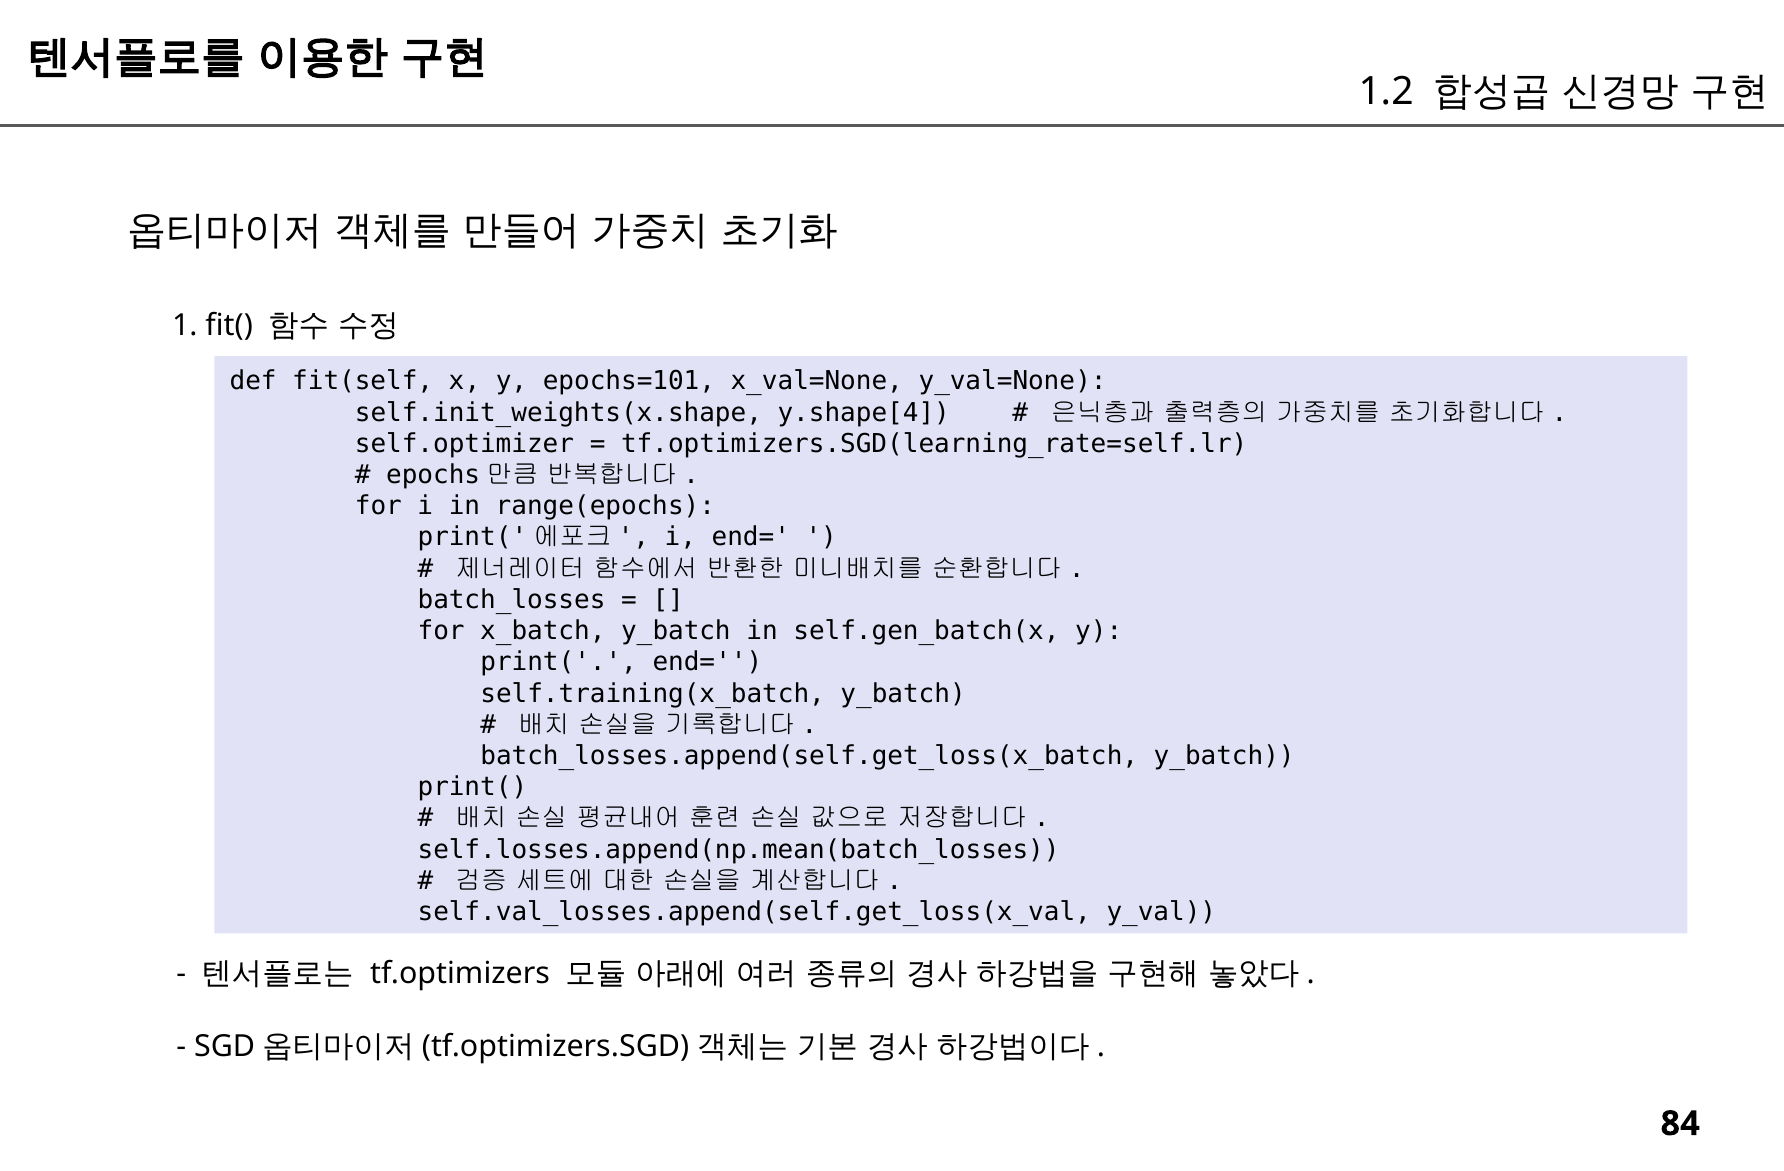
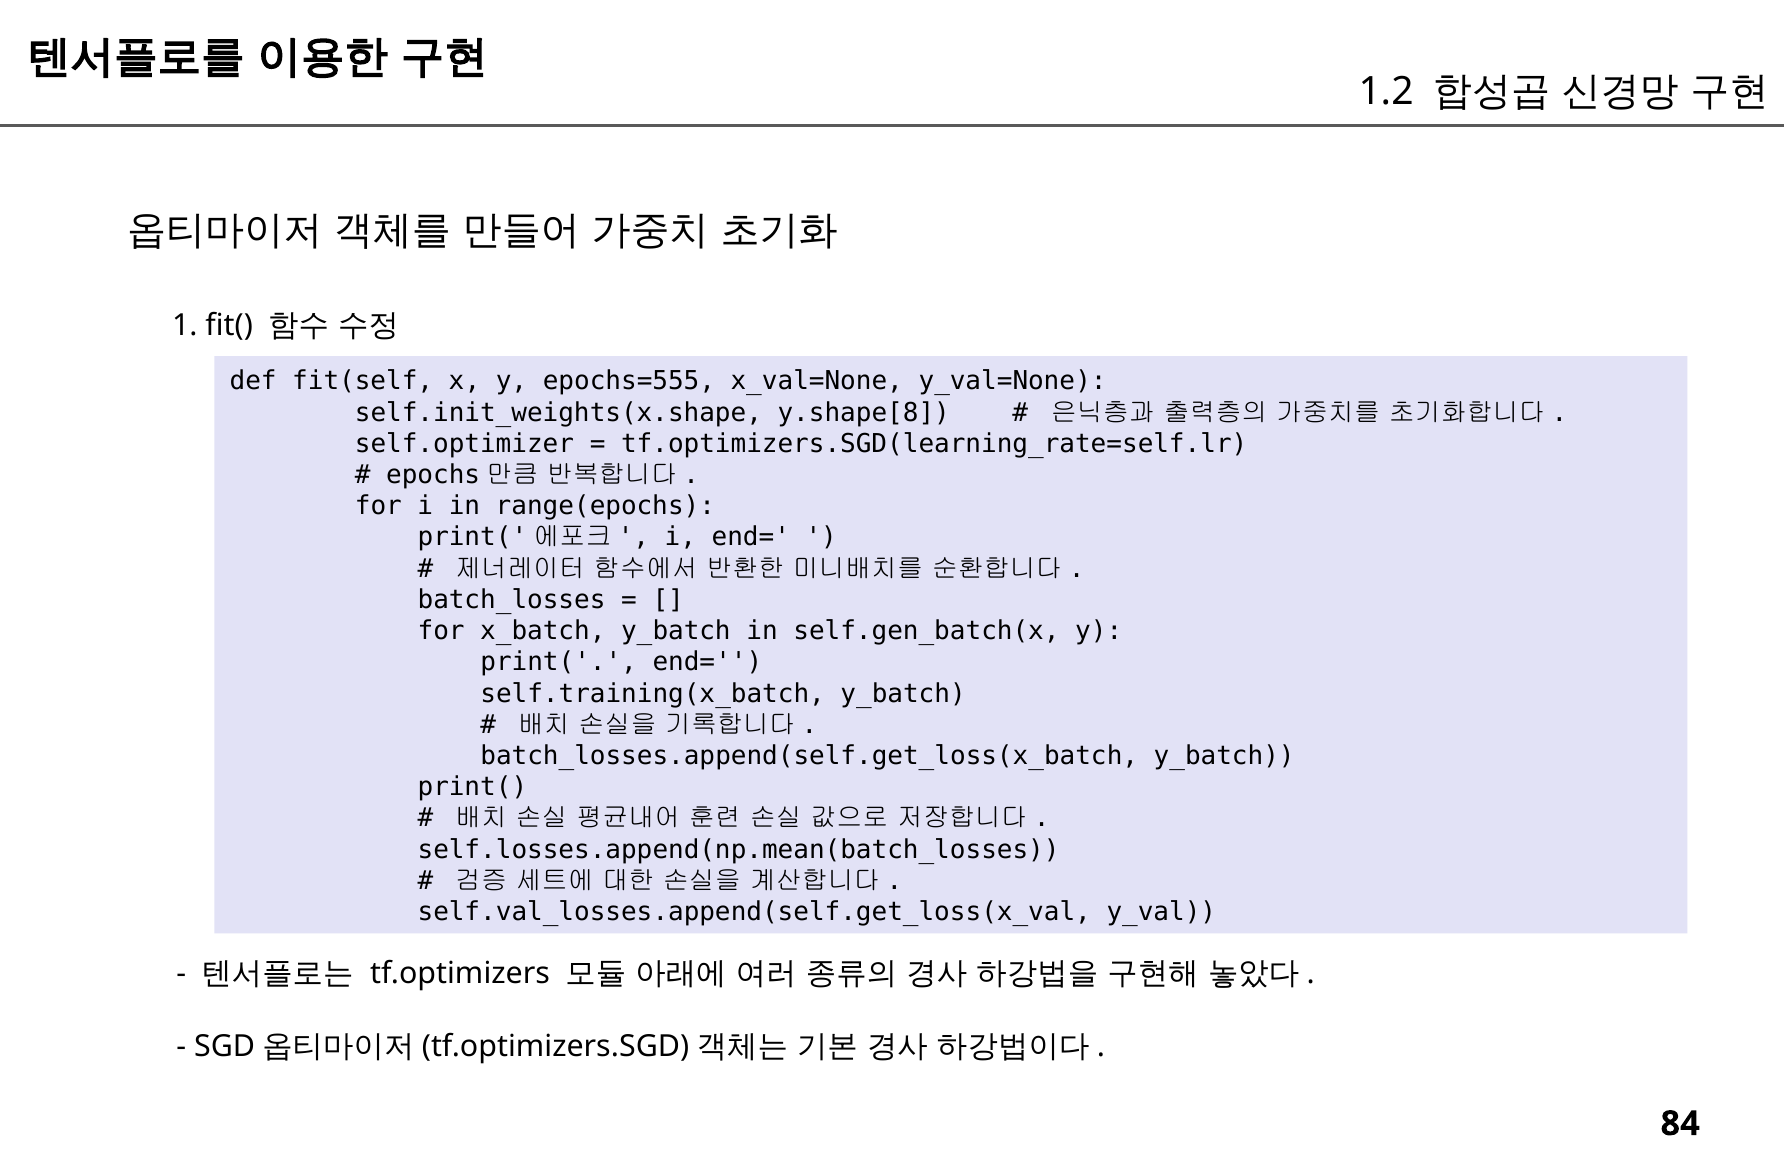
epochs=101: epochs=101 -> epochs=555
y.shape[4: y.shape[4 -> y.shape[8
